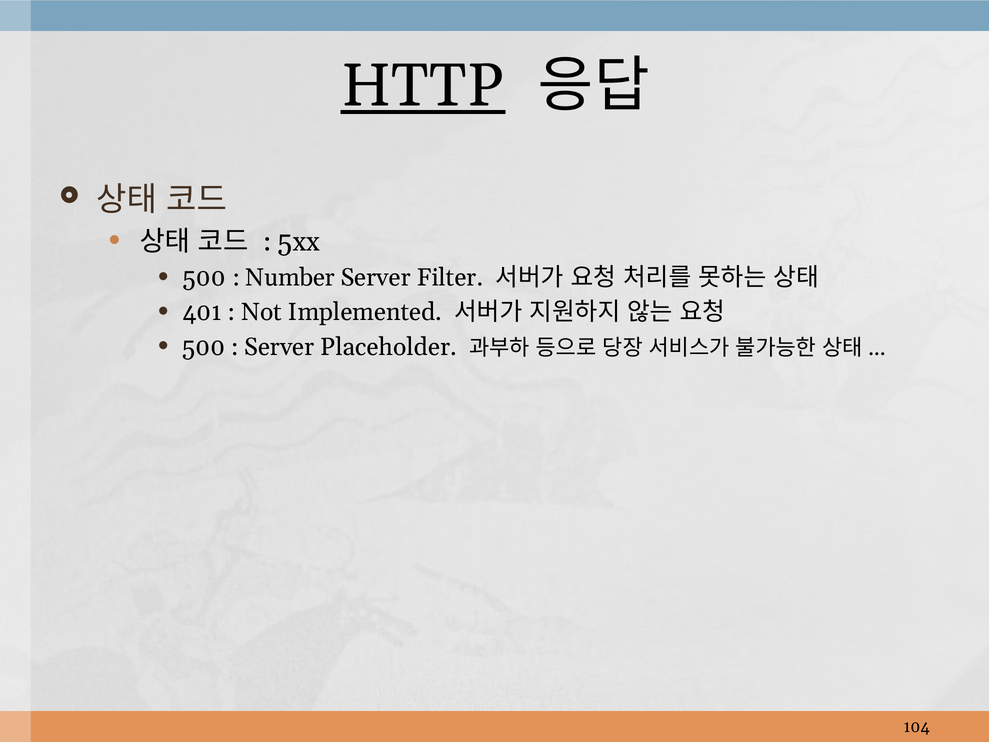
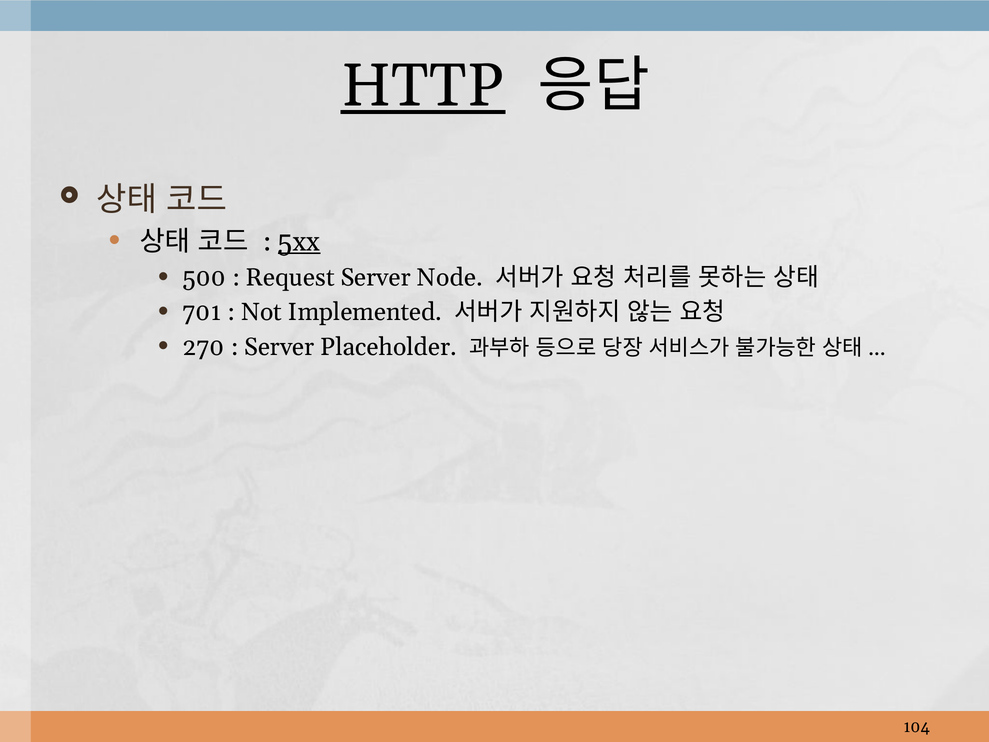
5xx underline: none -> present
Number: Number -> Request
Filter: Filter -> Node
401: 401 -> 701
500 at (204, 347): 500 -> 270
